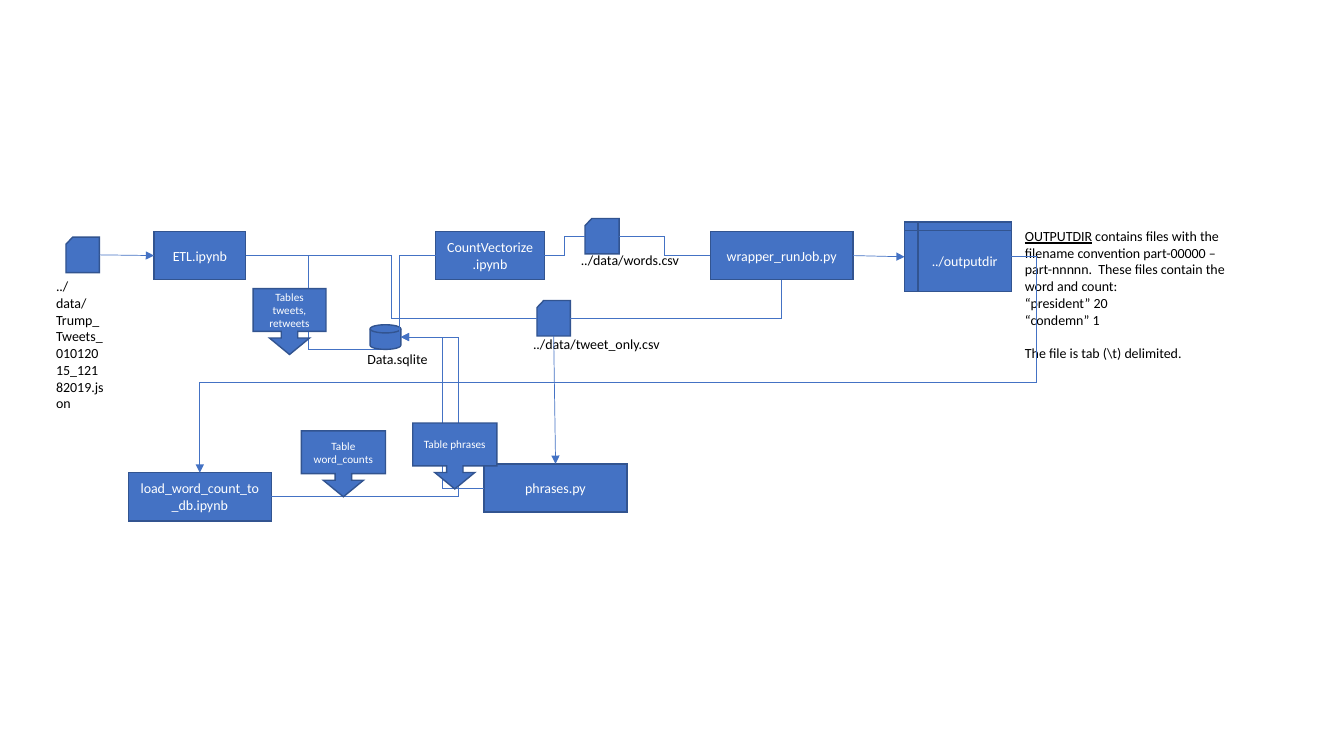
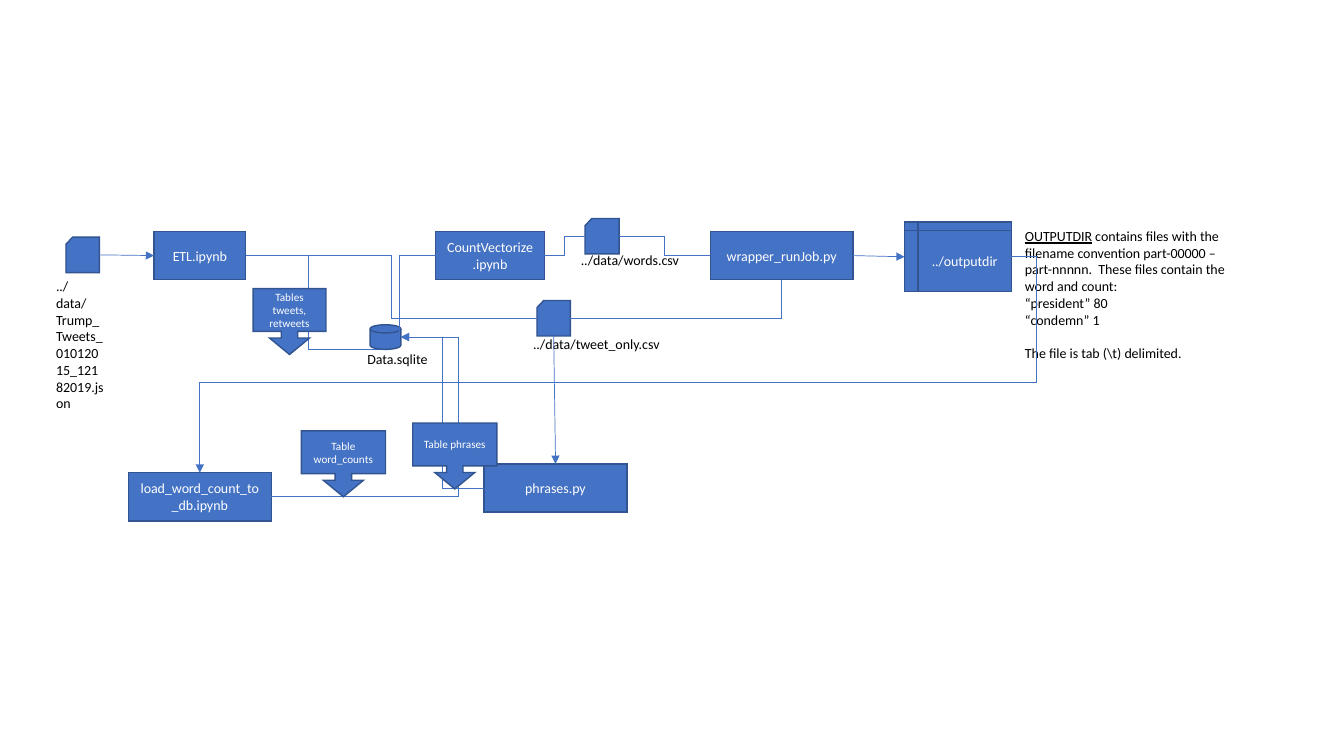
20: 20 -> 80
